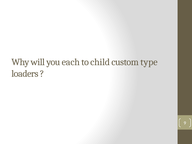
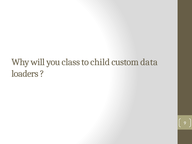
each: each -> class
type: type -> data
